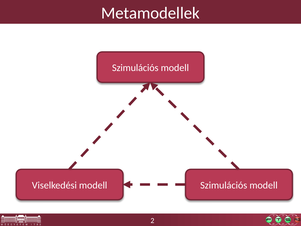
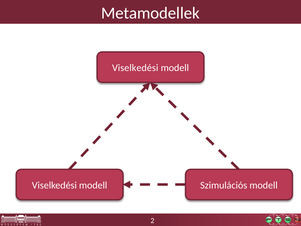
Szimulációs at (135, 68): Szimulációs -> Viselkedési
